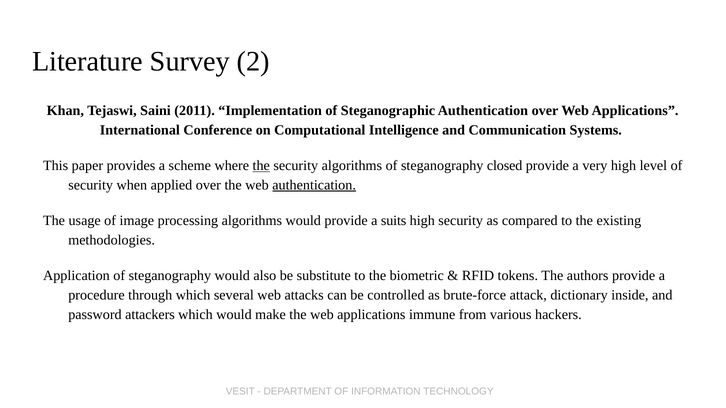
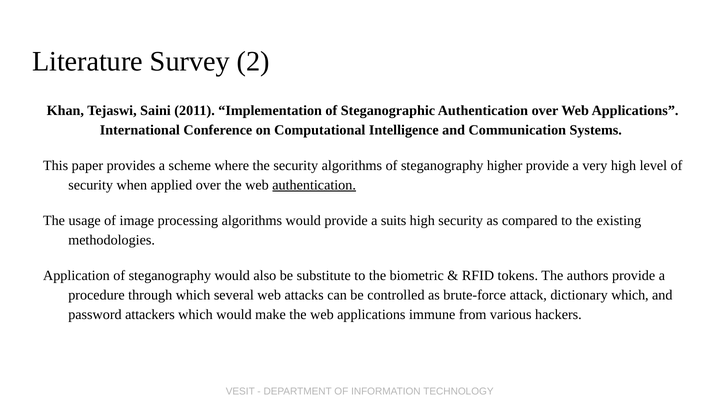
the at (261, 166) underline: present -> none
closed: closed -> higher
dictionary inside: inside -> which
